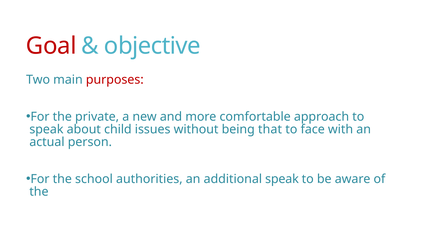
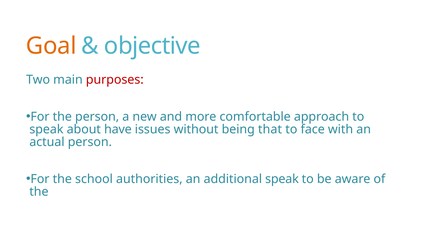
Goal colour: red -> orange
the private: private -> person
child: child -> have
